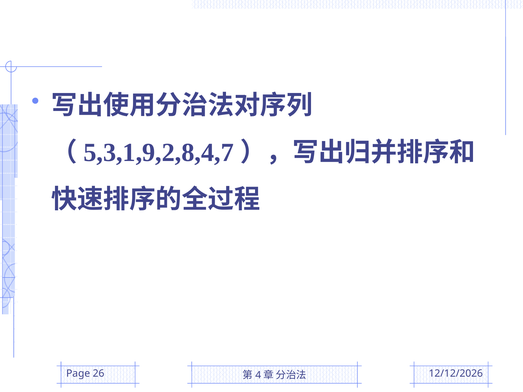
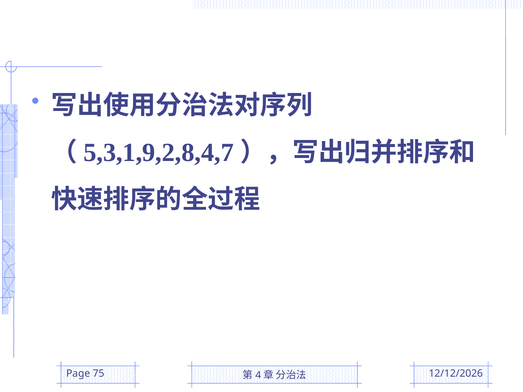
26: 26 -> 75
